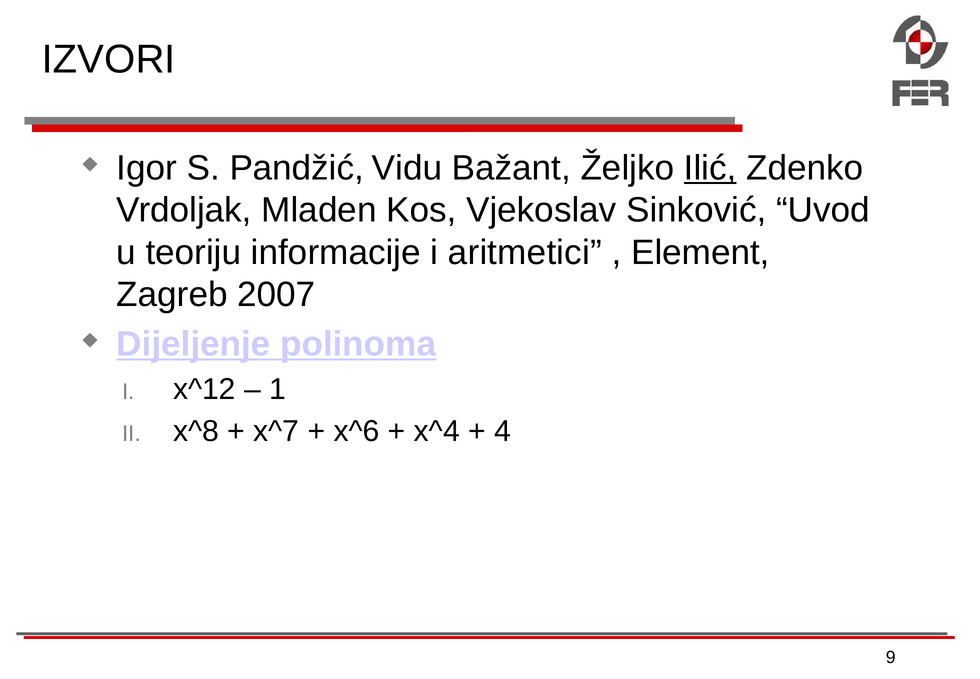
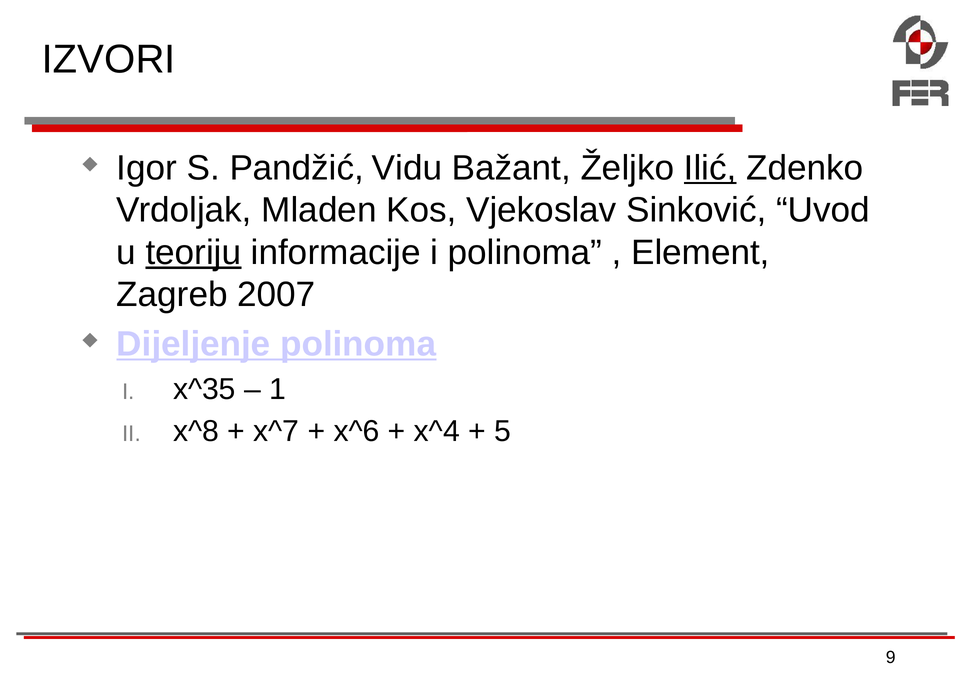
teoriju underline: none -> present
i aritmetici: aritmetici -> polinoma
x^12: x^12 -> x^35
4: 4 -> 5
